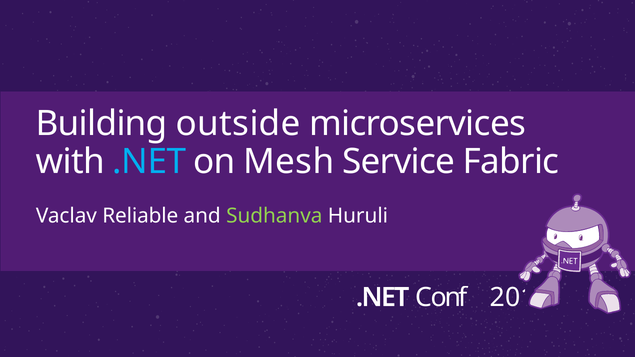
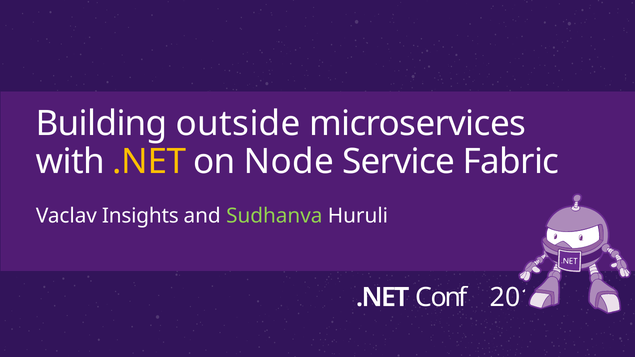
.NET at (149, 162) colour: light blue -> yellow
Mesh: Mesh -> Node
Reliable: Reliable -> Insights
